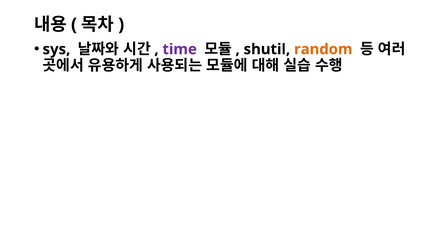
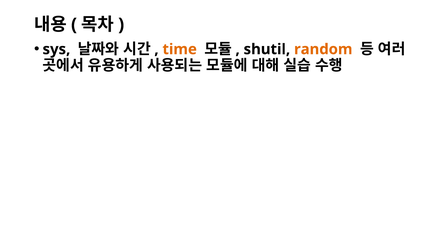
time colour: purple -> orange
